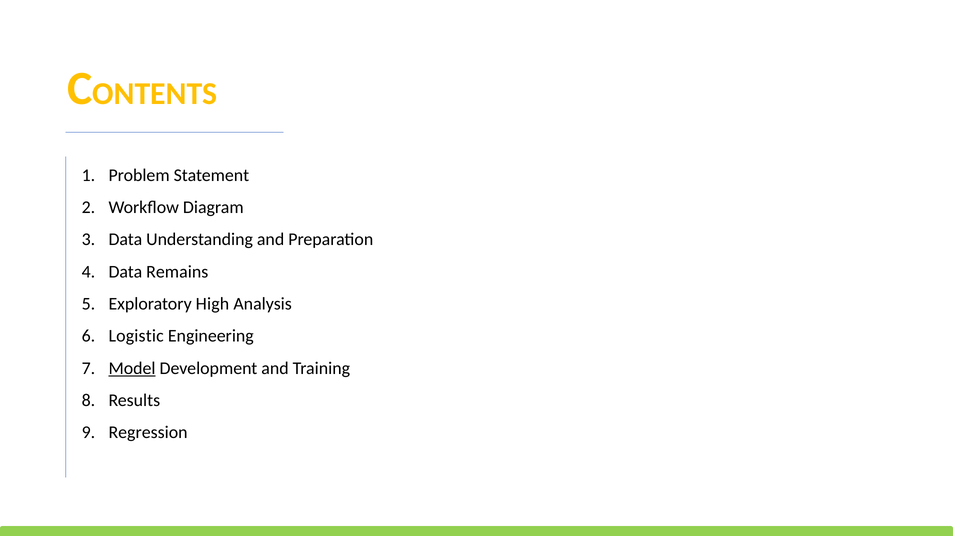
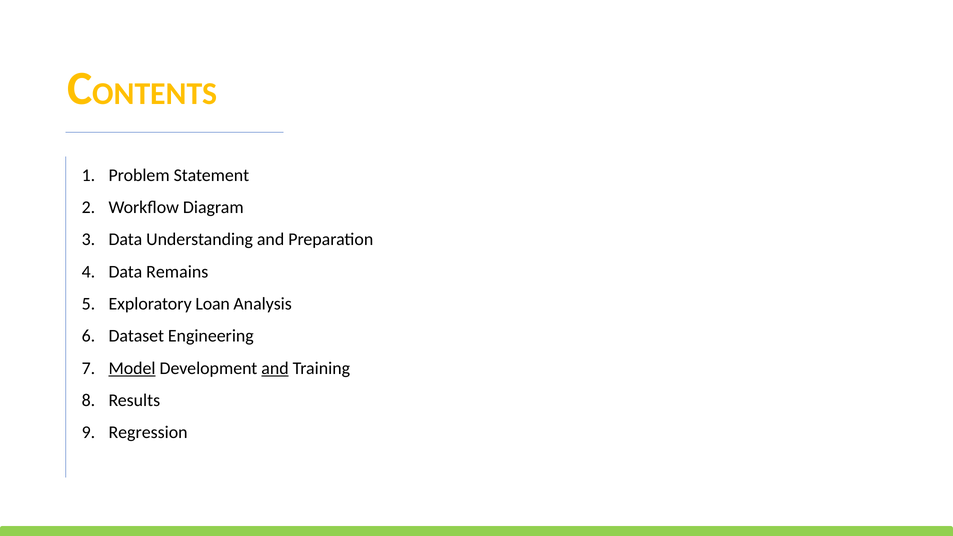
High: High -> Loan
Logistic: Logistic -> Dataset
and at (275, 368) underline: none -> present
